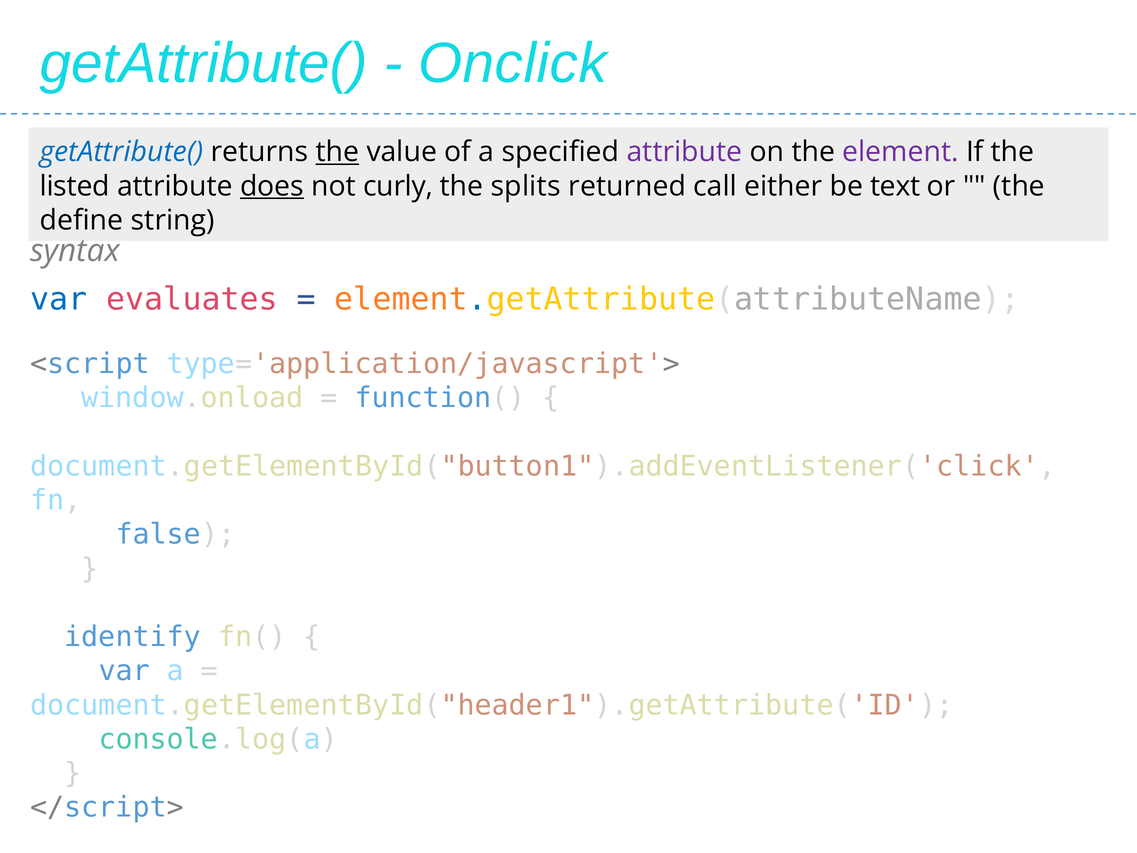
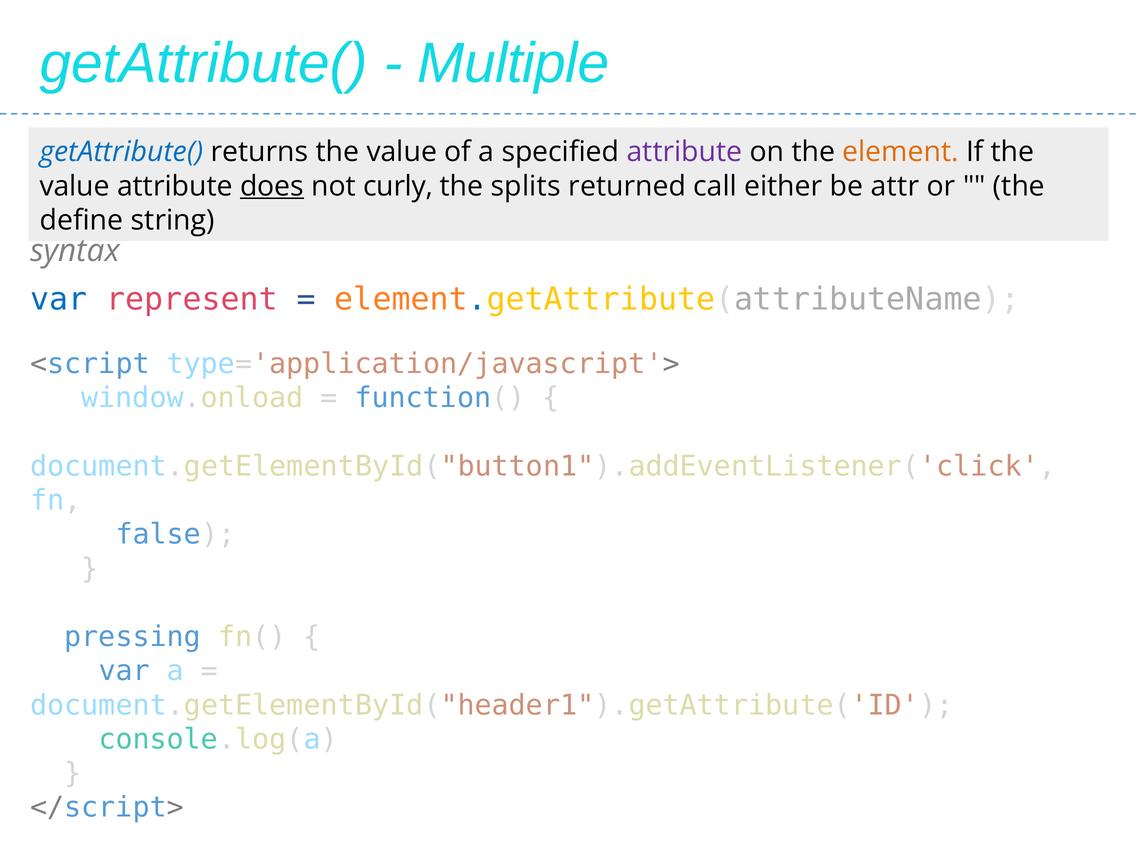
Onclick: Onclick -> Multiple
the at (337, 152) underline: present -> none
element colour: purple -> orange
listed at (75, 186): listed -> value
text: text -> attr
evaluates: evaluates -> represent
identify: identify -> pressing
